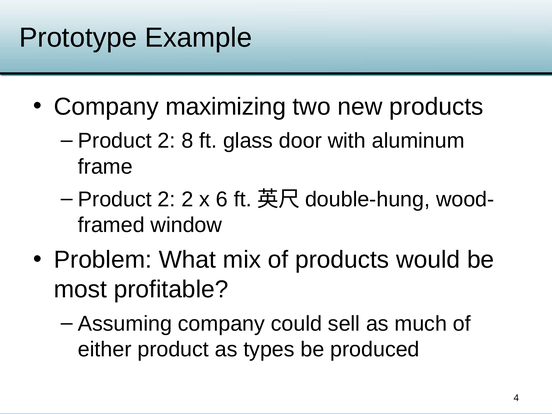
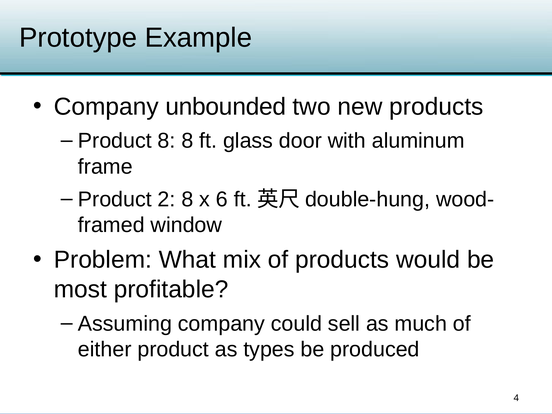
maximizing: maximizing -> unbounded
2 at (167, 141): 2 -> 8
2 2: 2 -> 8
